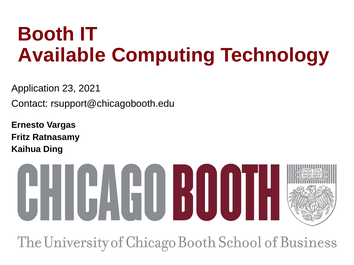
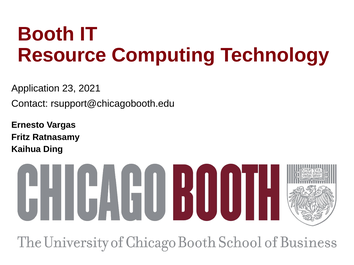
Available: Available -> Resource
